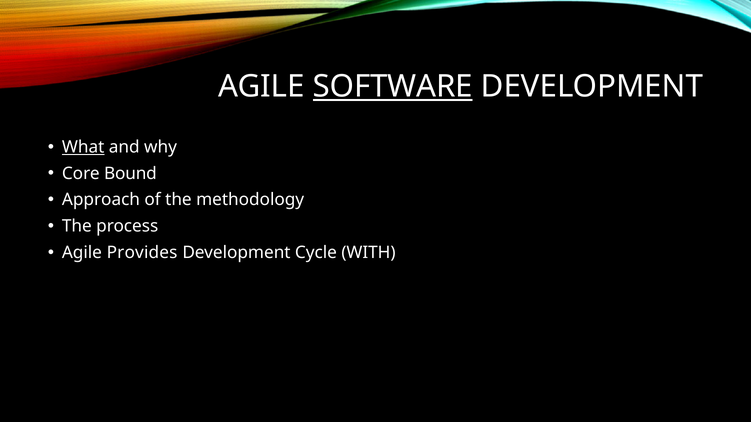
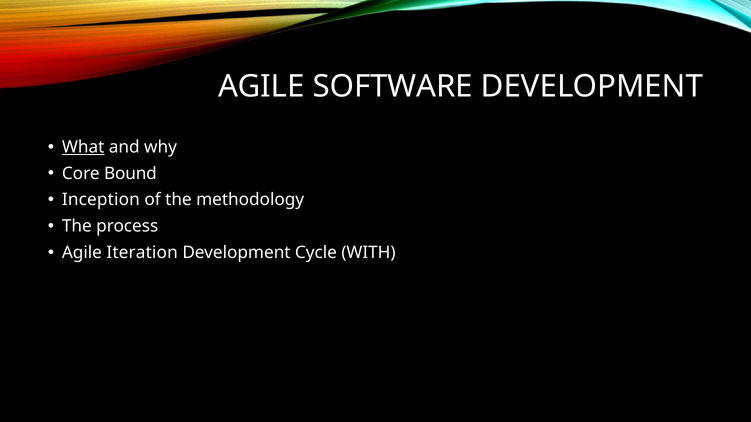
SOFTWARE underline: present -> none
Approach: Approach -> Inception
Provides: Provides -> Iteration
